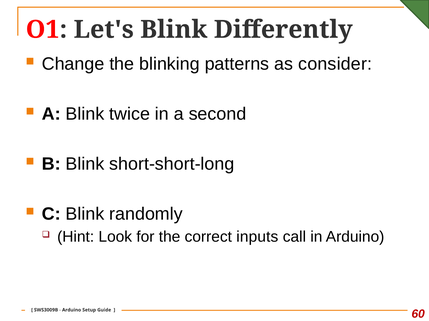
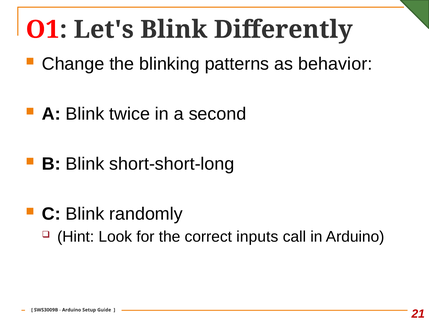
consider: consider -> behavior
60: 60 -> 21
